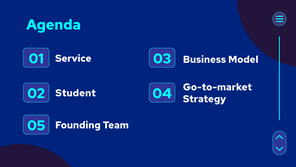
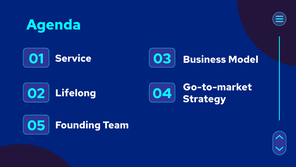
Student: Student -> Lifelong
